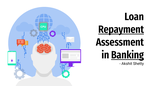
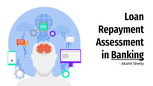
Repayment underline: present -> none
